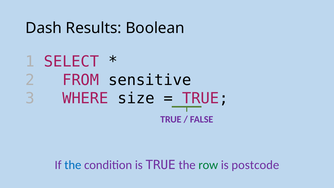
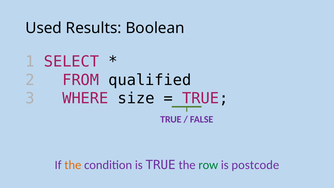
Dash: Dash -> Used
sensitive: sensitive -> qualified
the at (73, 165) colour: blue -> orange
